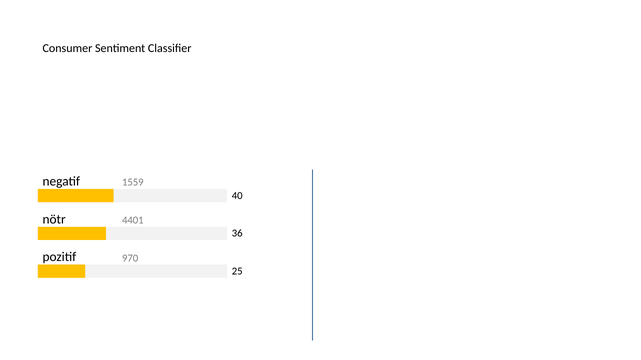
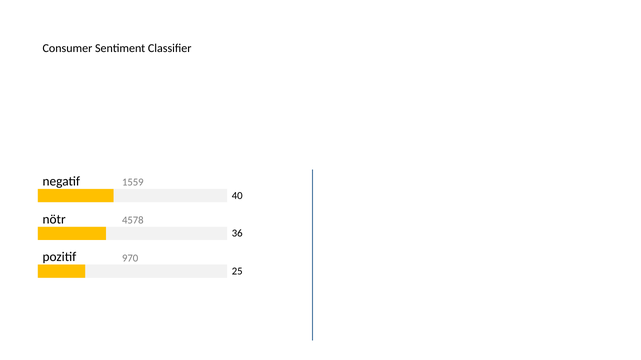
4401: 4401 -> 4578
